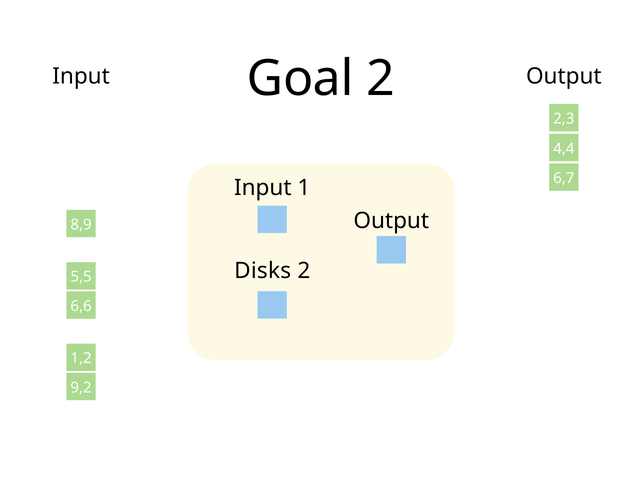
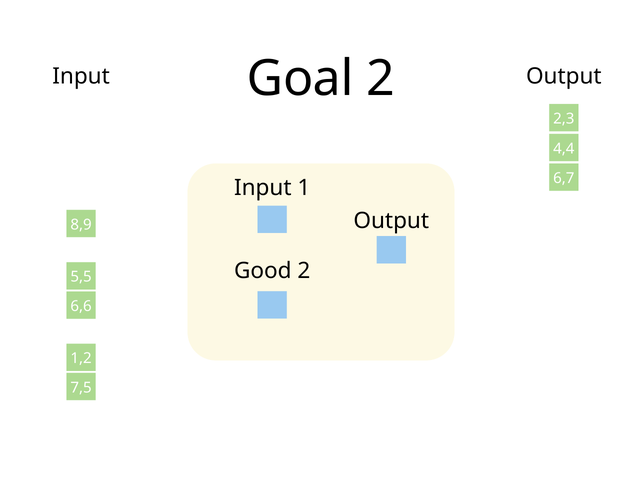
Disks: Disks -> Good
9,2: 9,2 -> 7,5
